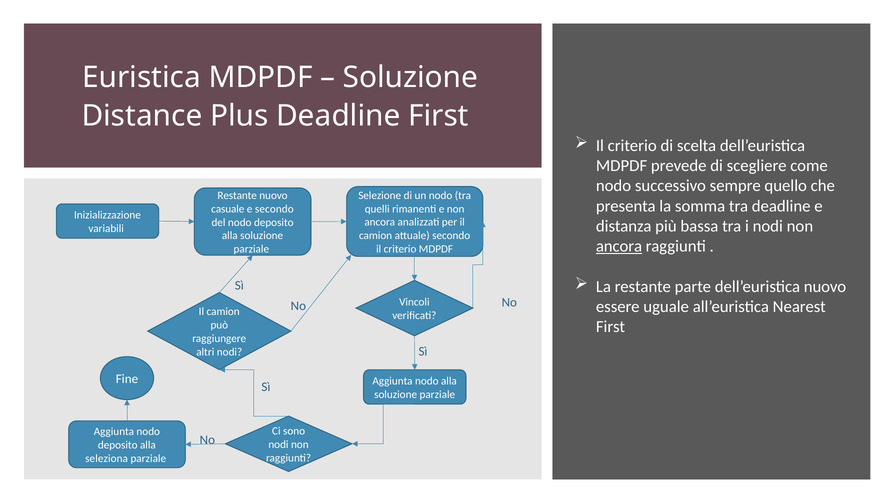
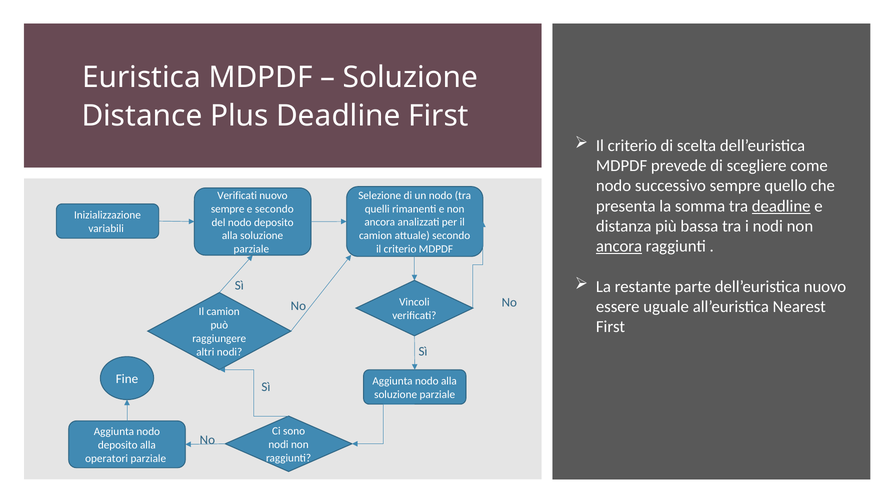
Restante at (237, 195): Restante -> Verificati
deadline at (781, 206) underline: none -> present
casuale at (228, 209): casuale -> sempre
seleziona: seleziona -> operatori
